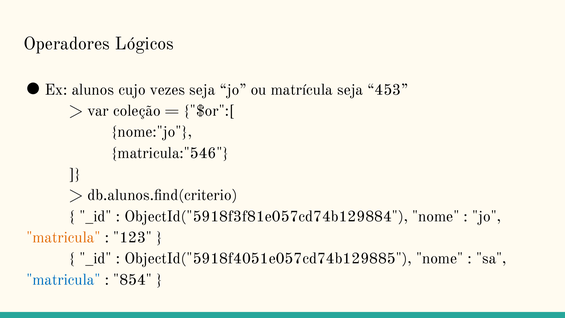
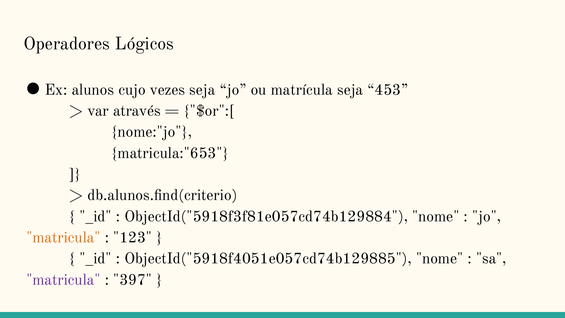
coleção: coleção -> através
matricula:"546: matricula:"546 -> matricula:"653
matricula at (63, 280) colour: blue -> purple
854: 854 -> 397
